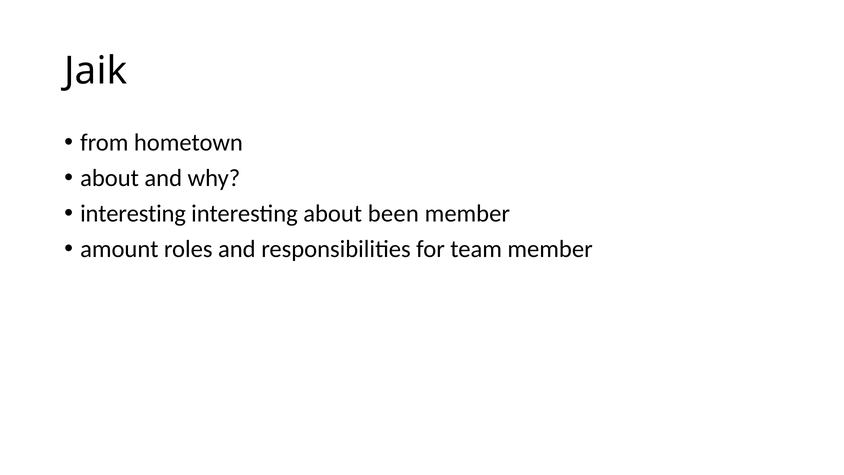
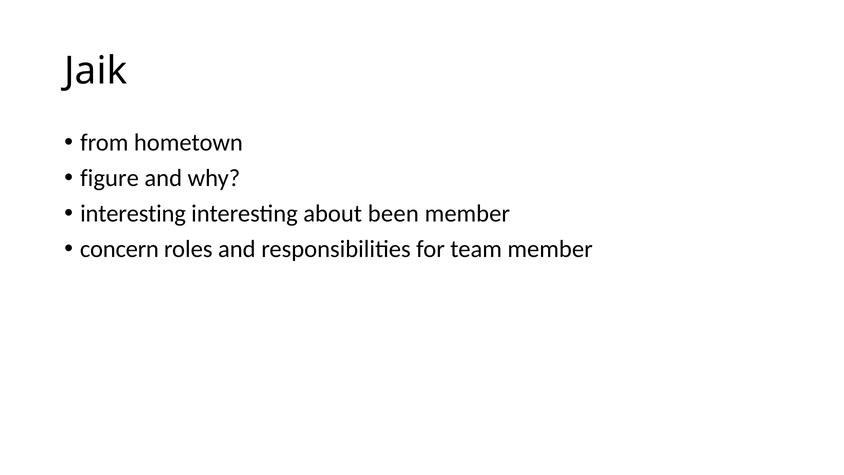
about at (110, 178): about -> figure
amount: amount -> concern
